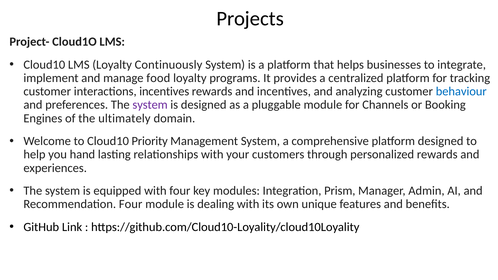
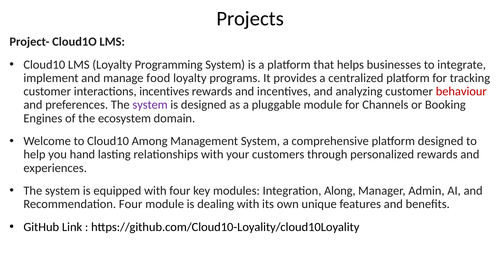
Continuously: Continuously -> Programming
behaviour colour: blue -> red
ultimately: ultimately -> ecosystem
Priority: Priority -> Among
Prism: Prism -> Along
